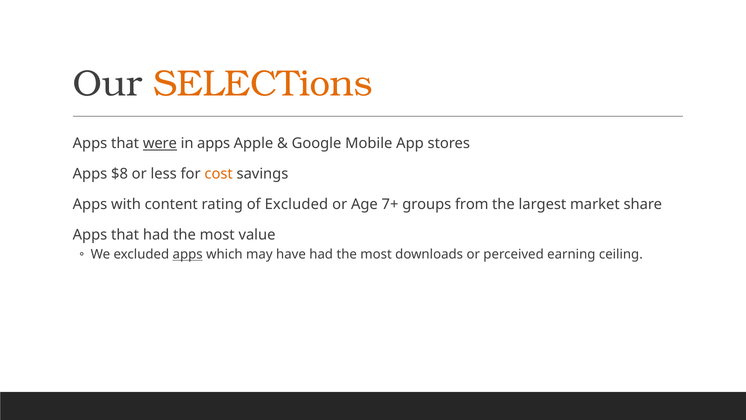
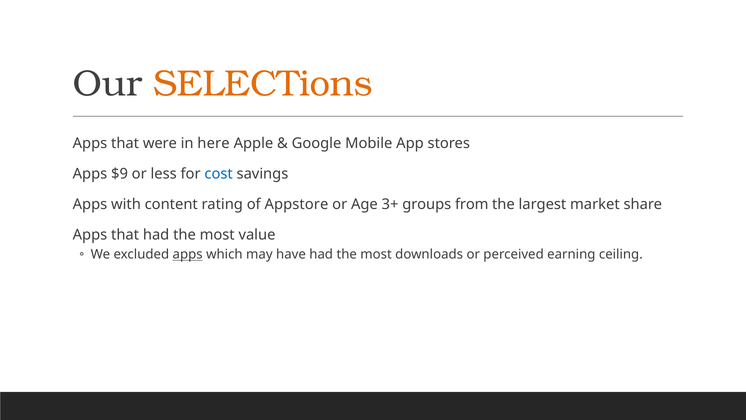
were underline: present -> none
in apps: apps -> here
$8: $8 -> $9
cost colour: orange -> blue
of Excluded: Excluded -> Appstore
7+: 7+ -> 3+
